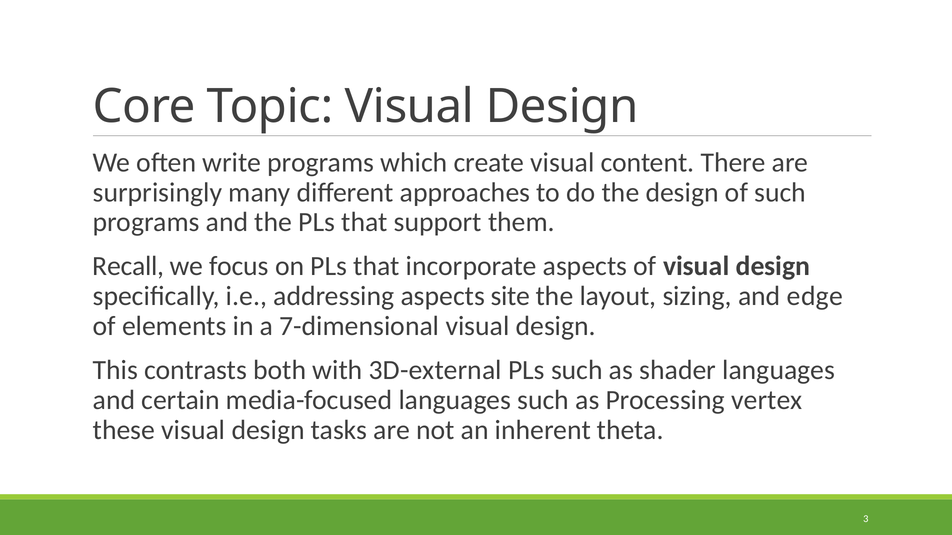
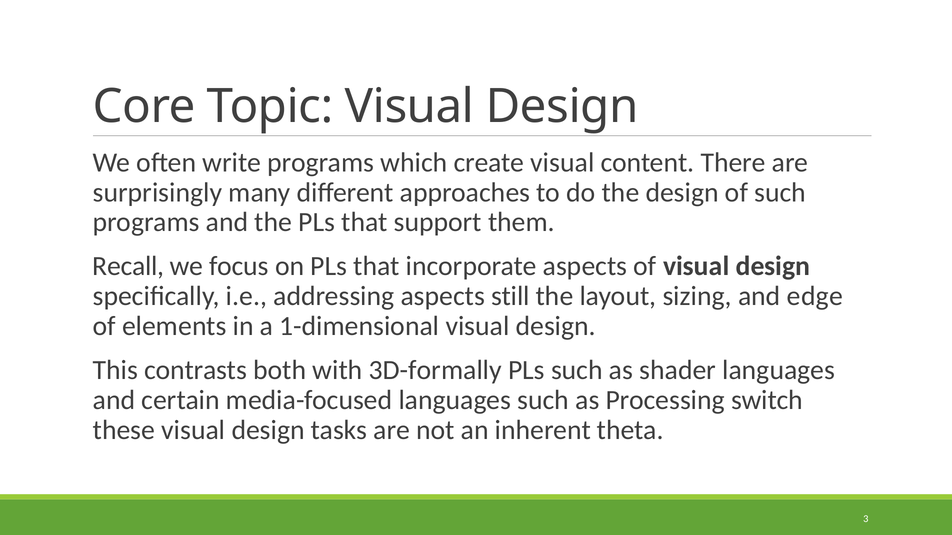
site: site -> still
7-dimensional: 7-dimensional -> 1-dimensional
3D-external: 3D-external -> 3D-formally
vertex: vertex -> switch
